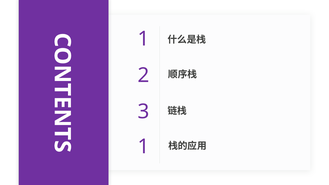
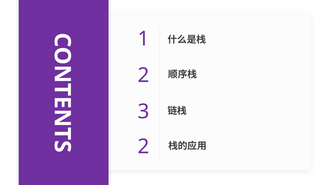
1 at (144, 147): 1 -> 2
